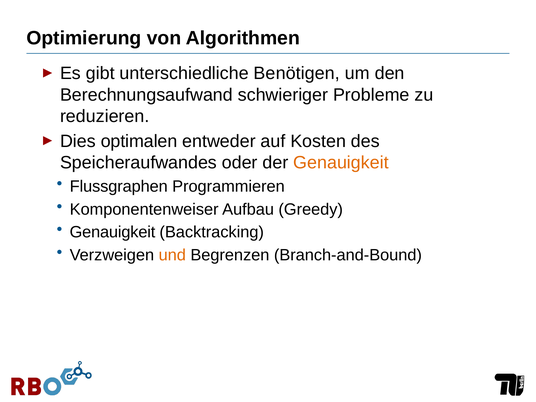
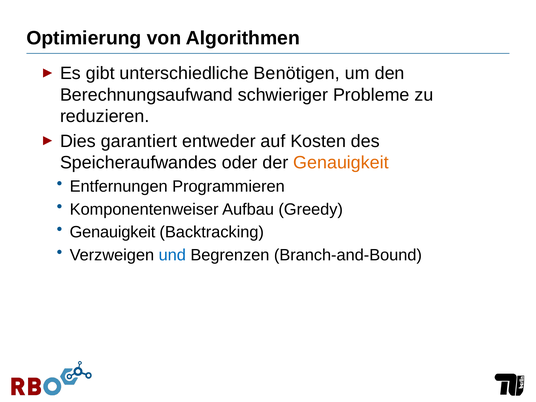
optimalen: optimalen -> garantiert
Flussgraphen: Flussgraphen -> Entfernungen
und colour: orange -> blue
